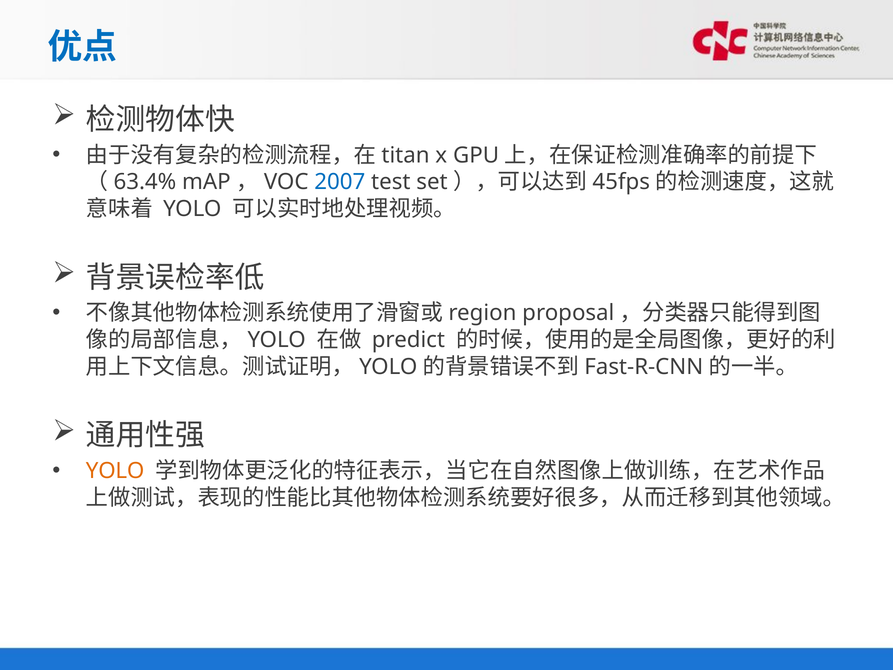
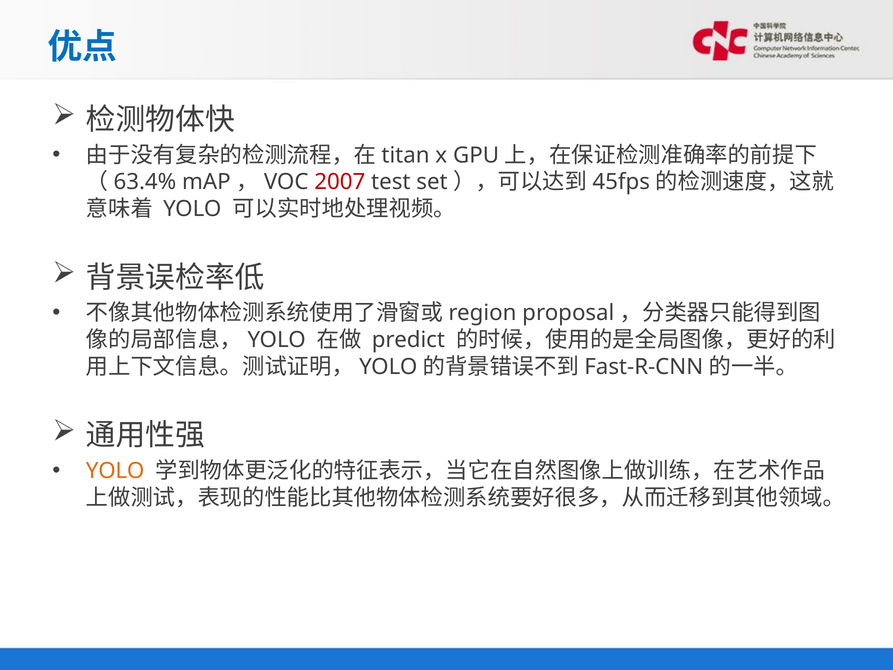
2007 colour: blue -> red
